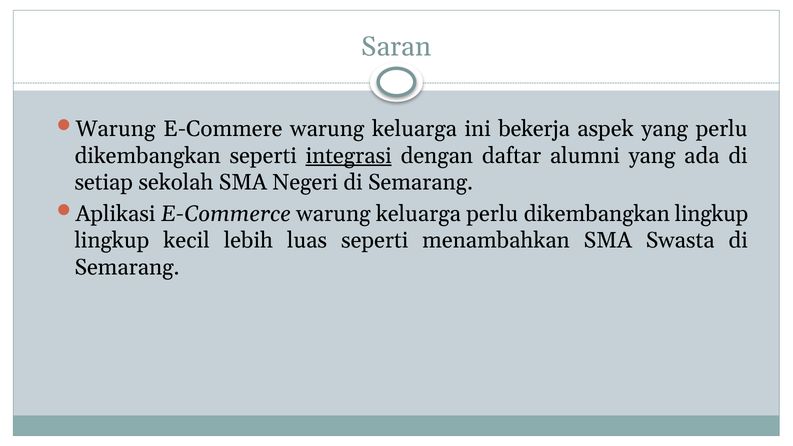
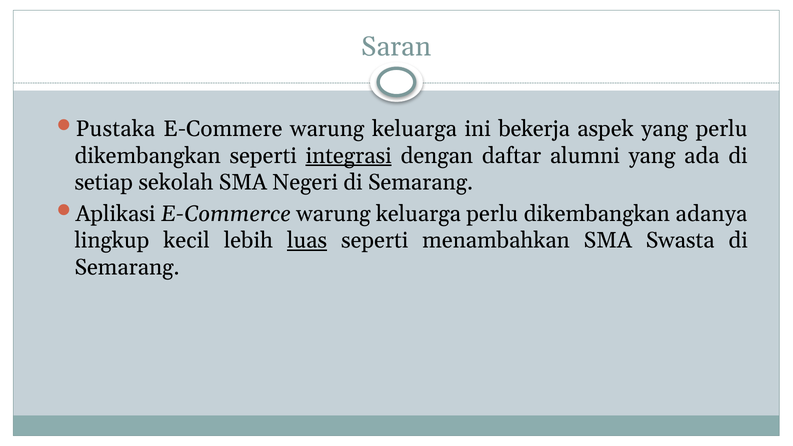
Warung at (115, 129): Warung -> Pustaka
dikembangkan lingkup: lingkup -> adanya
luas underline: none -> present
